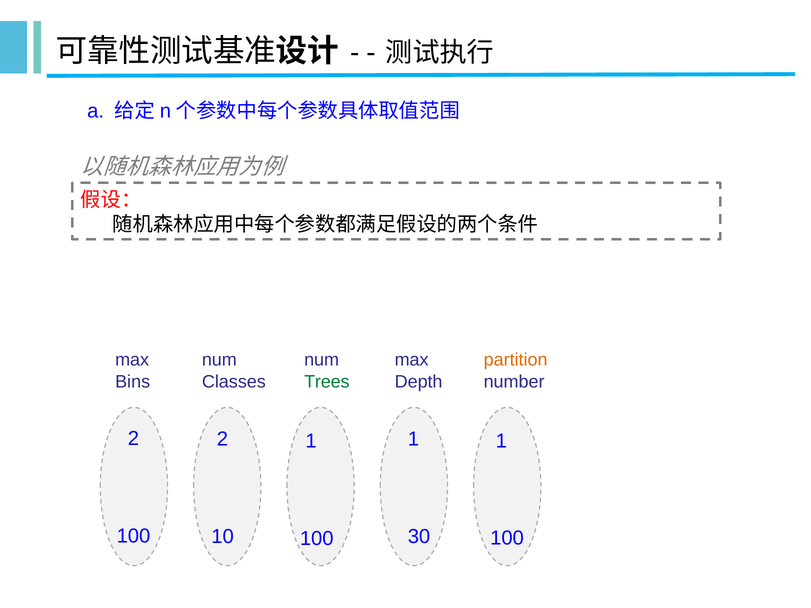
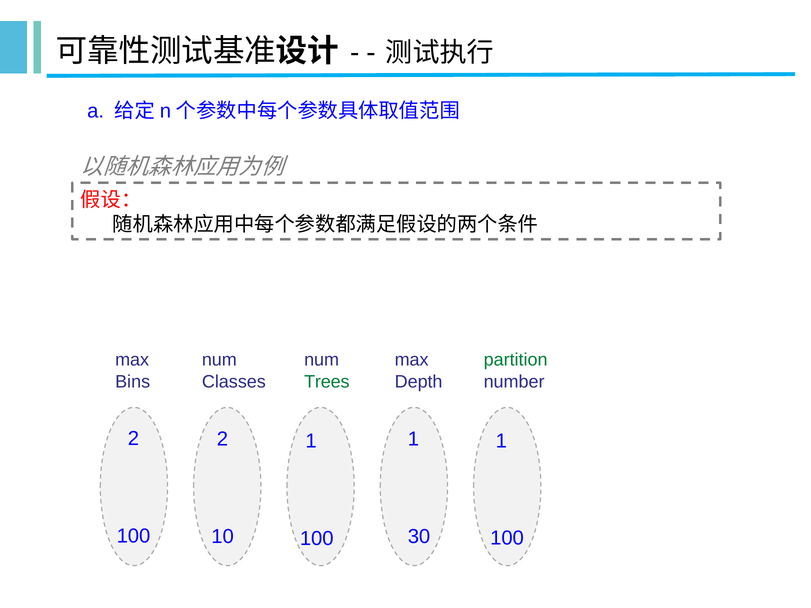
partition colour: orange -> green
